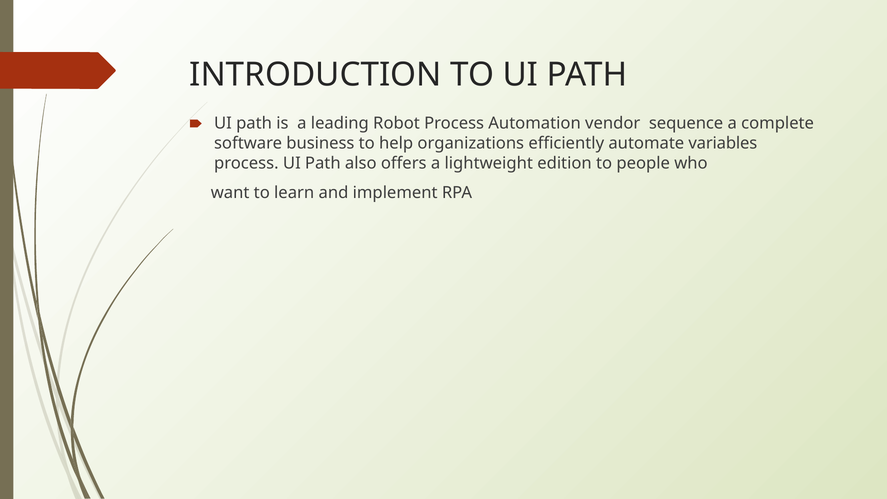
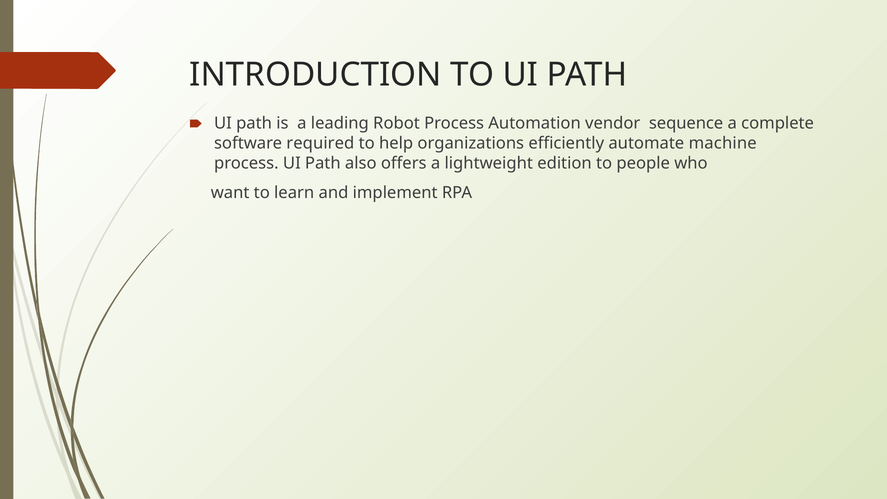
business: business -> required
variables: variables -> machine
